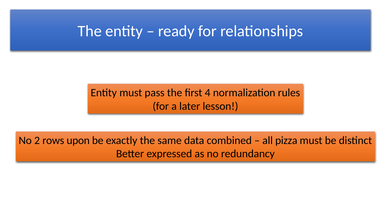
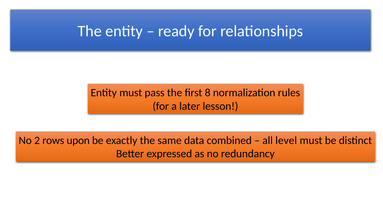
4: 4 -> 8
pizza: pizza -> level
